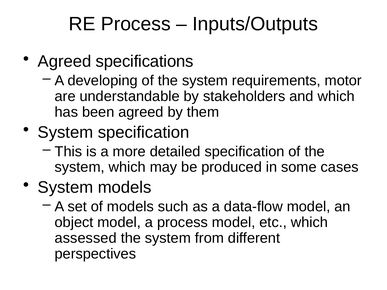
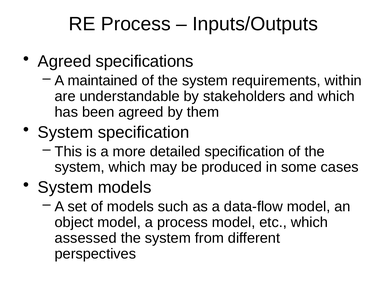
developing: developing -> maintained
motor: motor -> within
